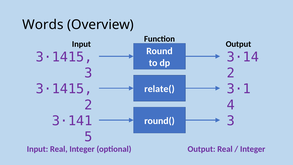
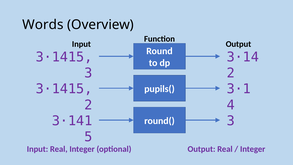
relate(: relate( -> pupils(
